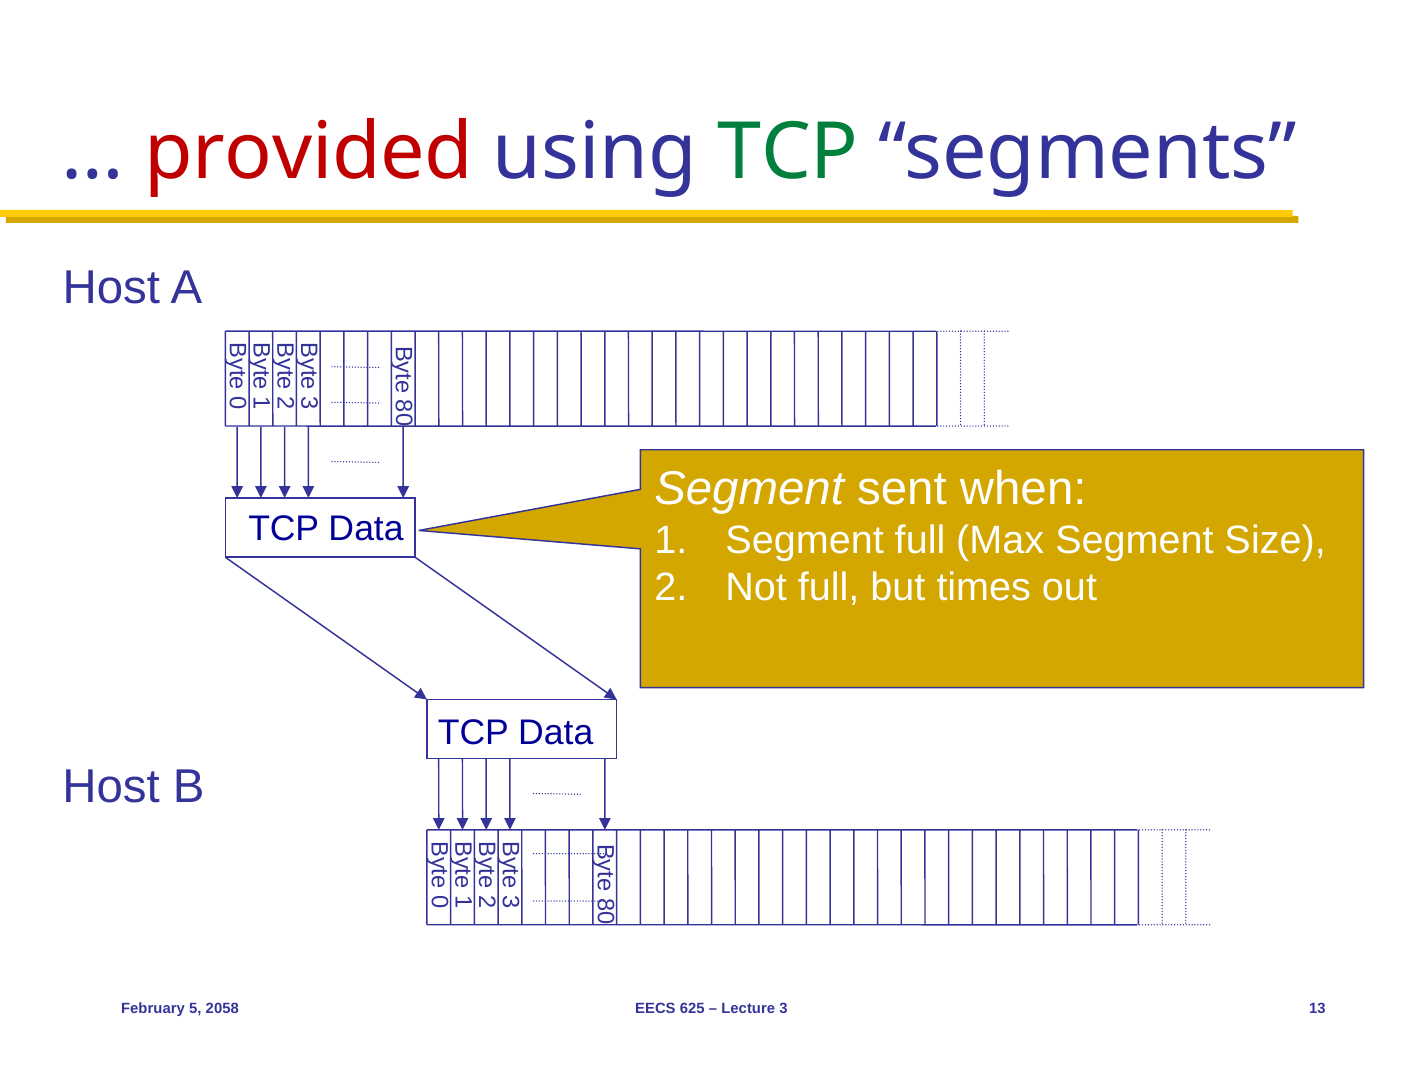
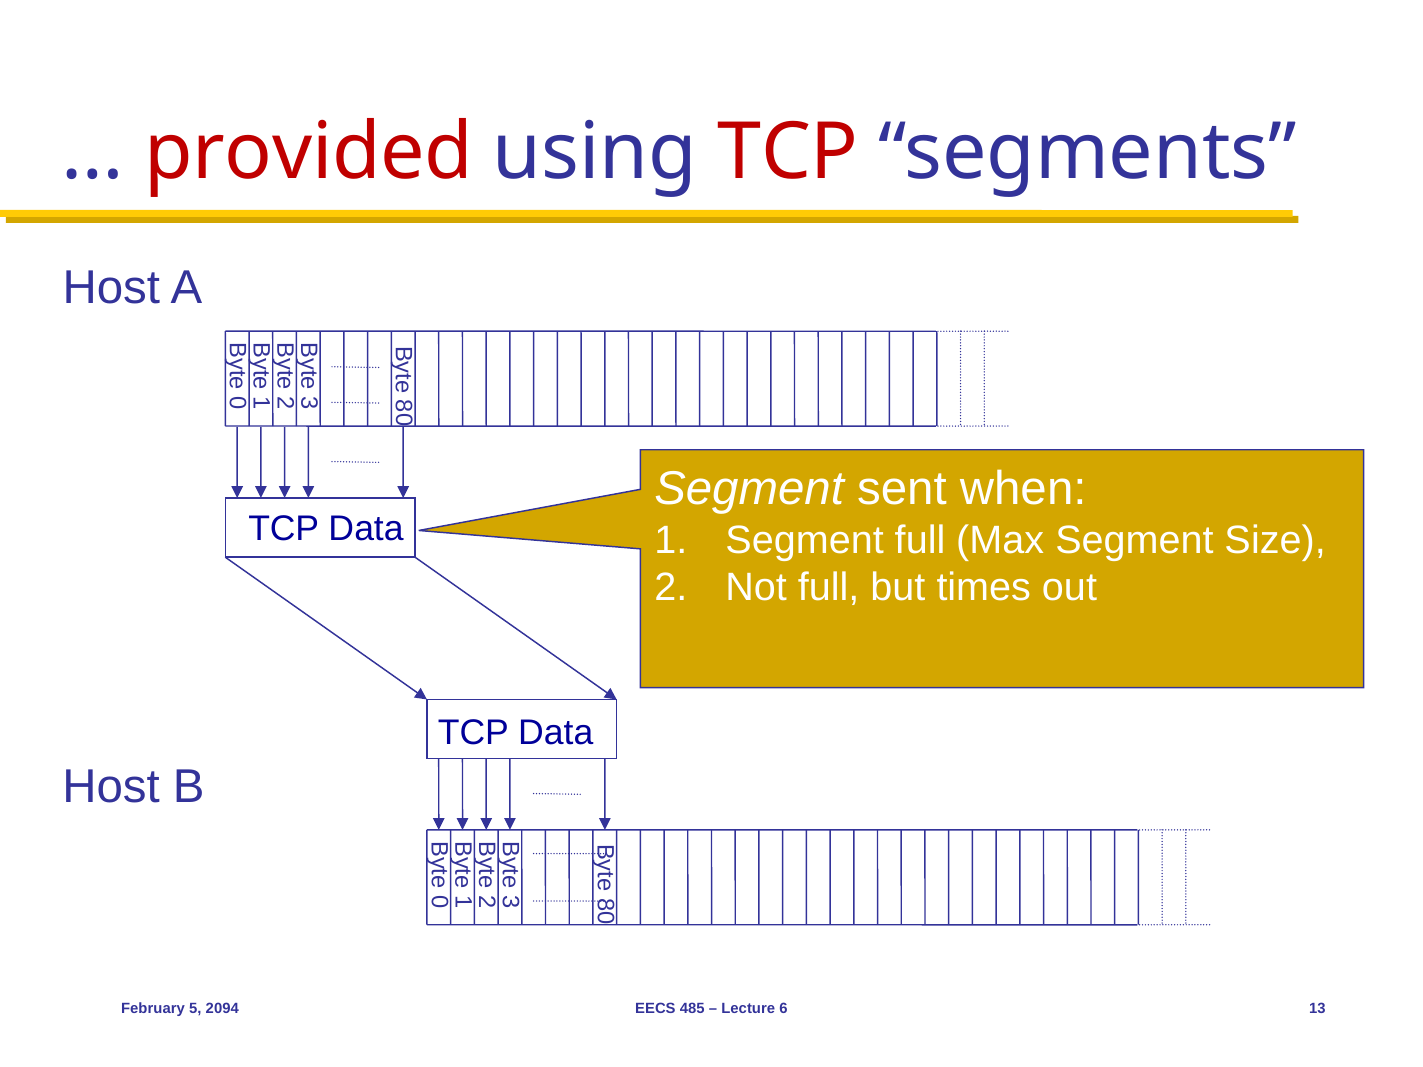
TCP at (788, 152) colour: green -> red
2058: 2058 -> 2094
625: 625 -> 485
Lecture 3: 3 -> 6
